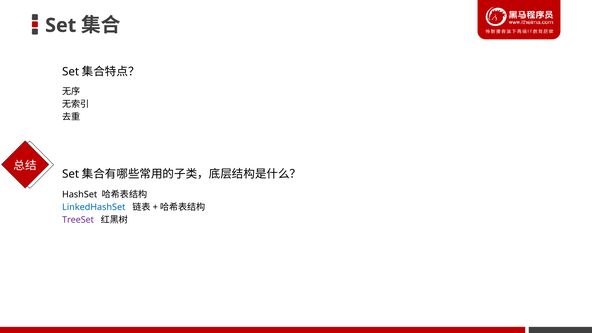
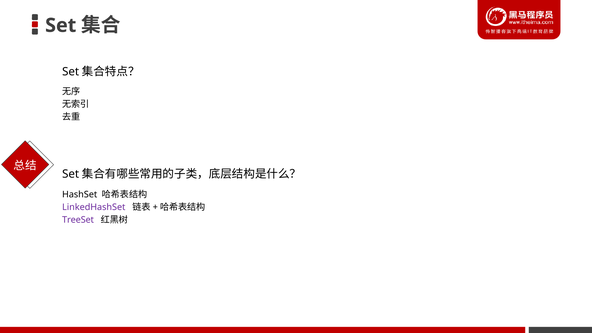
LinkedHashSet colour: blue -> purple
